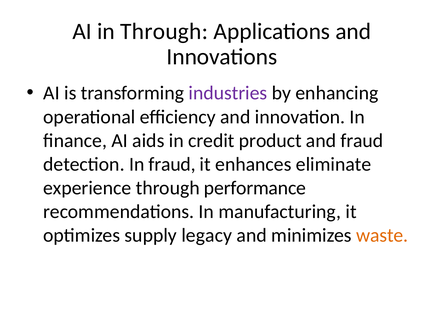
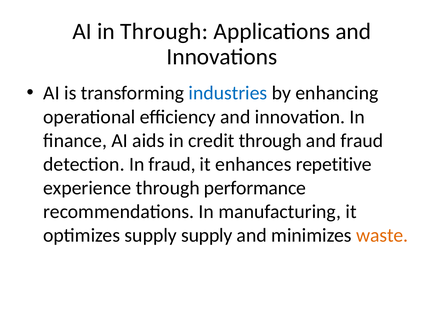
industries colour: purple -> blue
credit product: product -> through
eliminate: eliminate -> repetitive
supply legacy: legacy -> supply
